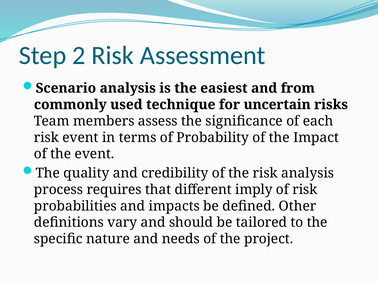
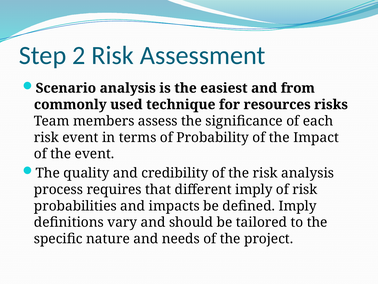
uncertain: uncertain -> resources
defined Other: Other -> Imply
